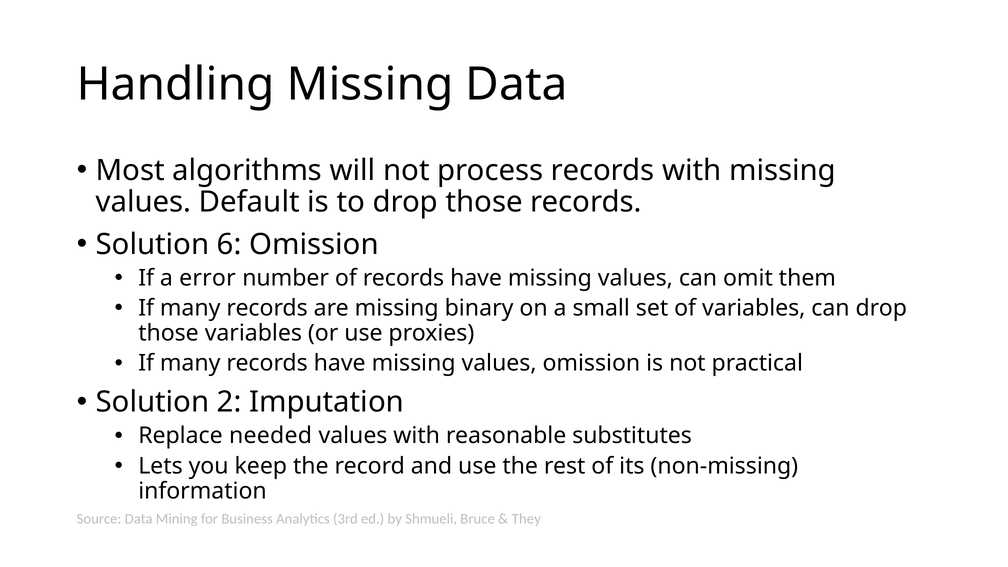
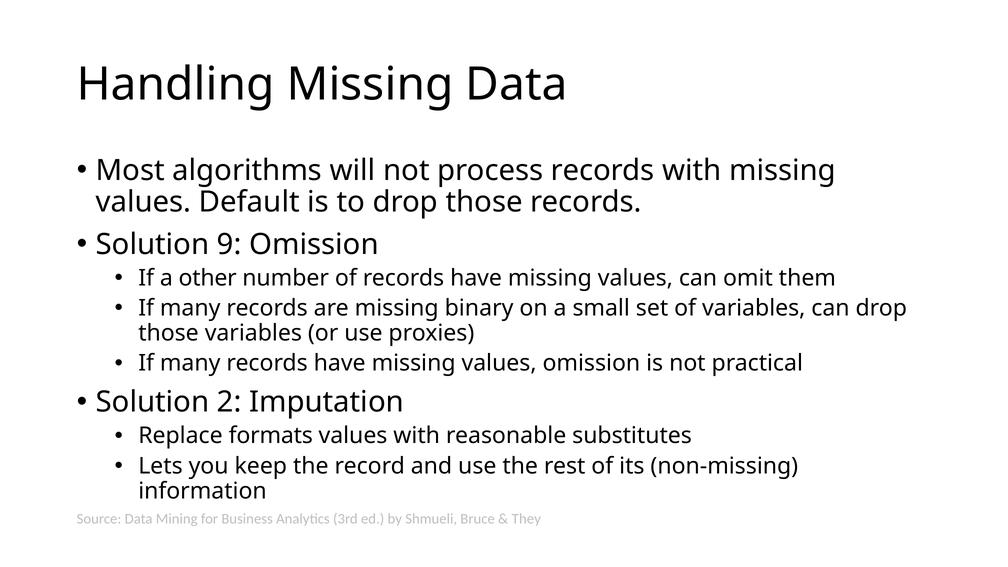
6: 6 -> 9
error: error -> other
needed: needed -> formats
